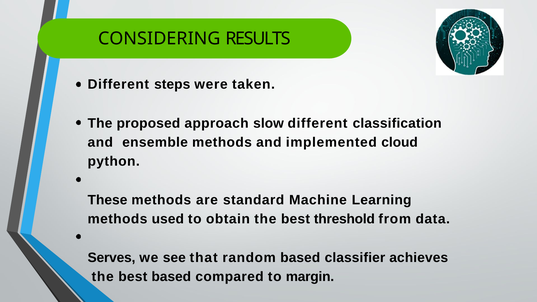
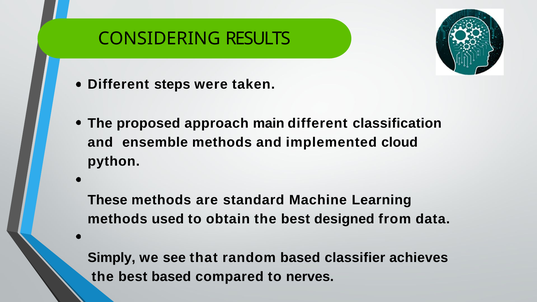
slow: slow -> main
threshold: threshold -> designed
Serves: Serves -> Simply
margin: margin -> nerves
